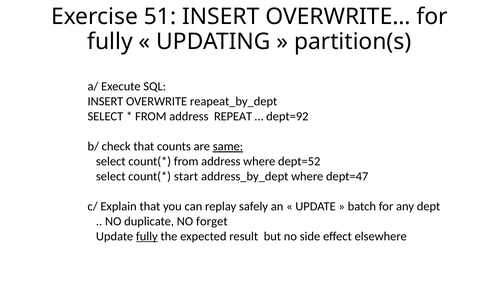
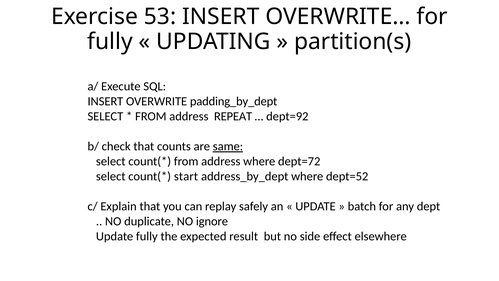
51: 51 -> 53
reapeat_by_dept: reapeat_by_dept -> padding_by_dept
dept=52: dept=52 -> dept=72
dept=47: dept=47 -> dept=52
forget: forget -> ignore
fully at (147, 236) underline: present -> none
